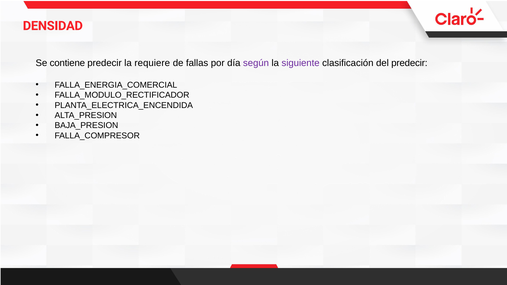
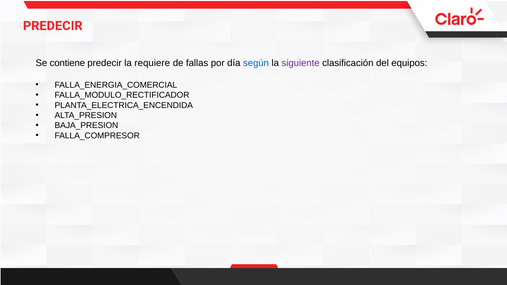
DENSIDAD at (53, 26): DENSIDAD -> PREDECIR
según colour: purple -> blue
del predecir: predecir -> equipos
